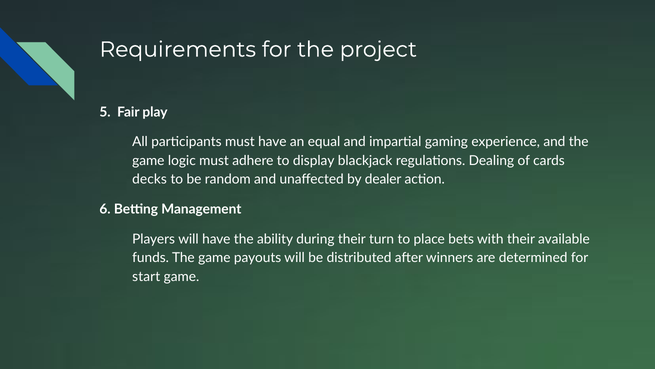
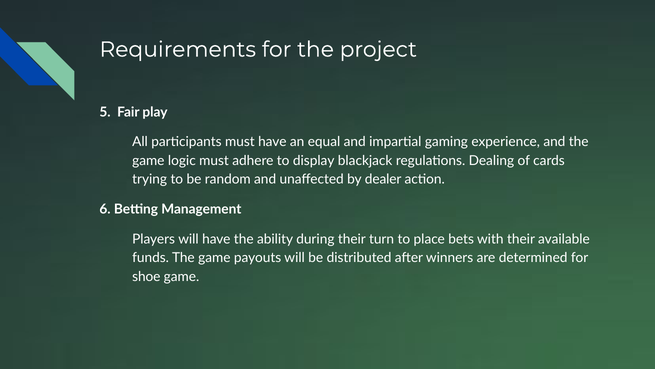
decks: decks -> trying
start: start -> shoe
